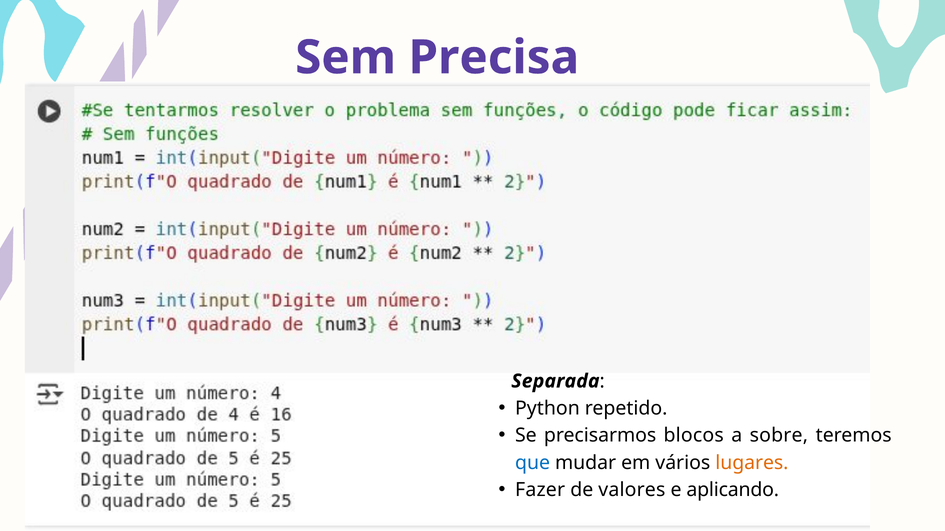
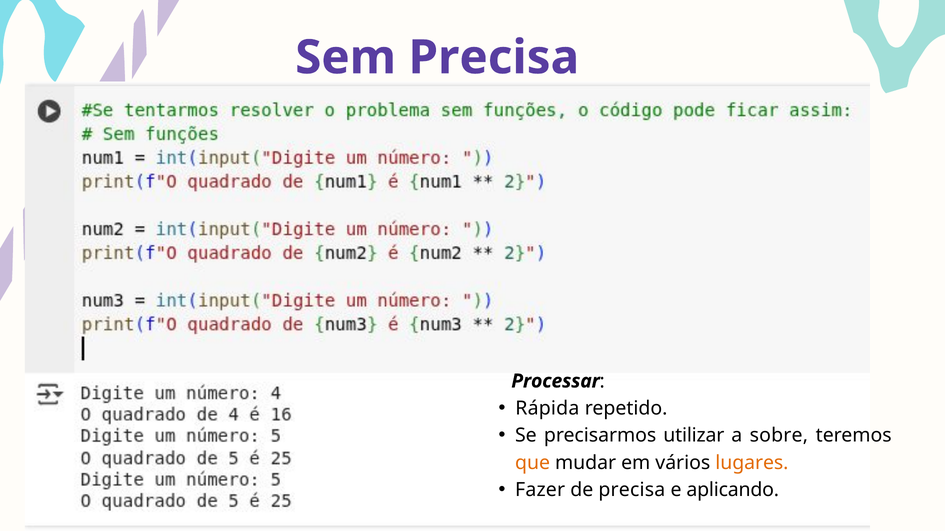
Separada: Separada -> Processar
Python: Python -> Rápida
blocos: blocos -> utilizar
que colour: blue -> orange
de valores: valores -> precisa
